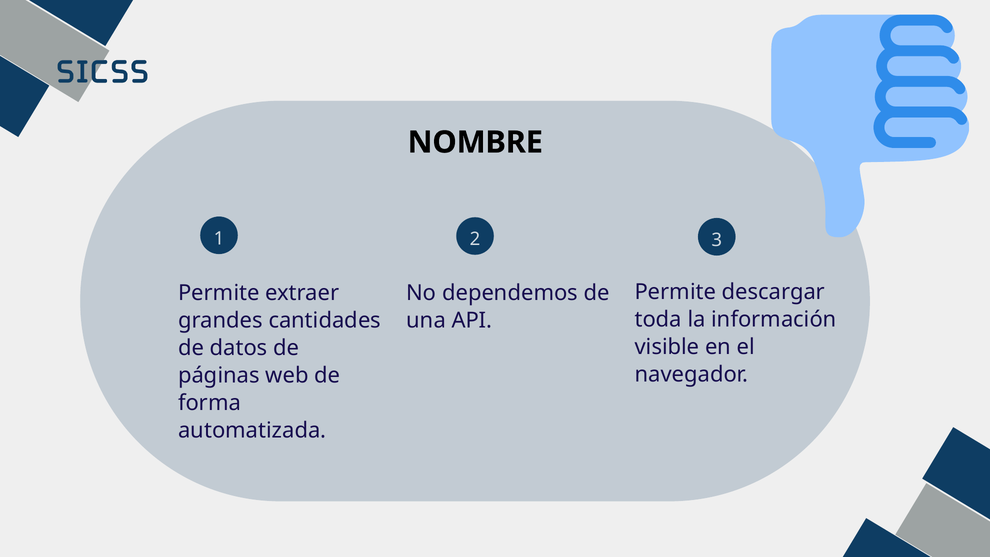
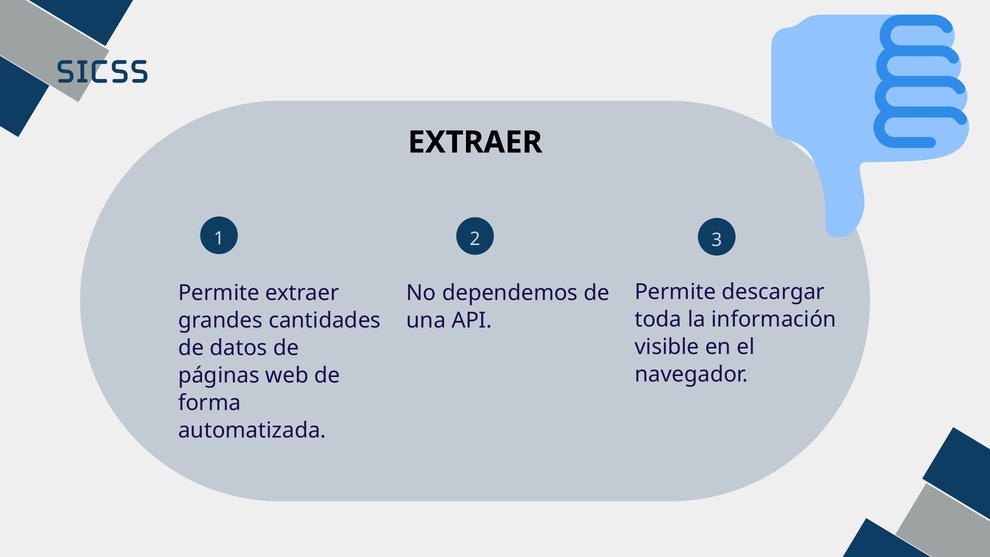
NOMBRE at (475, 142): NOMBRE -> EXTRAER
